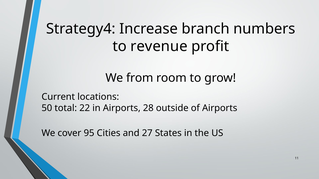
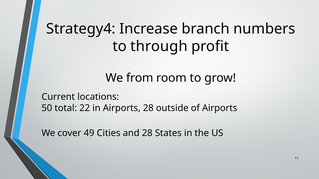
revenue: revenue -> through
95: 95 -> 49
and 27: 27 -> 28
